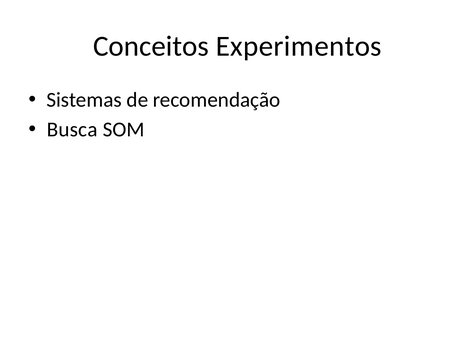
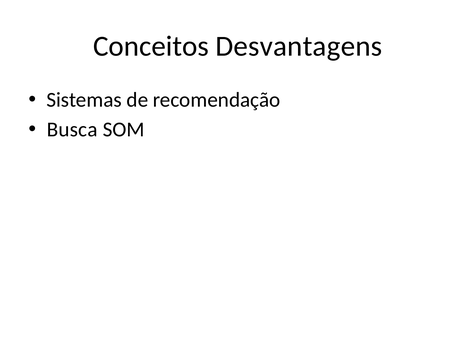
Experimentos: Experimentos -> Desvantagens
